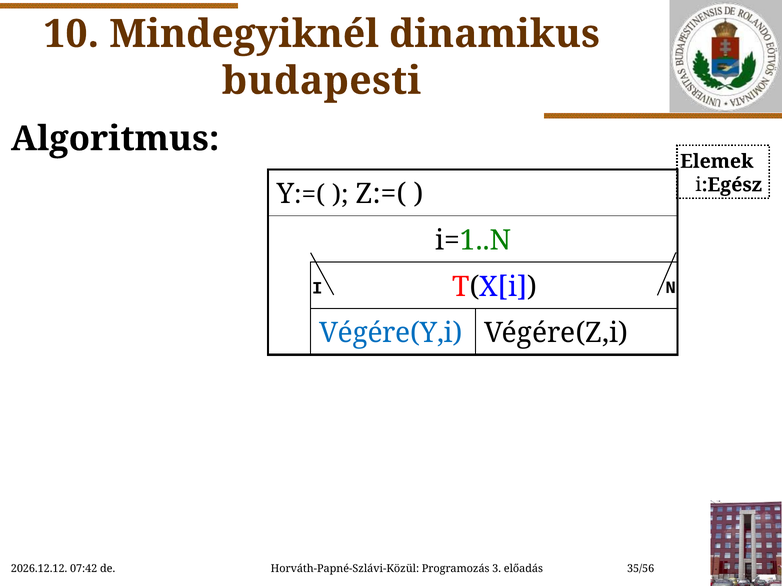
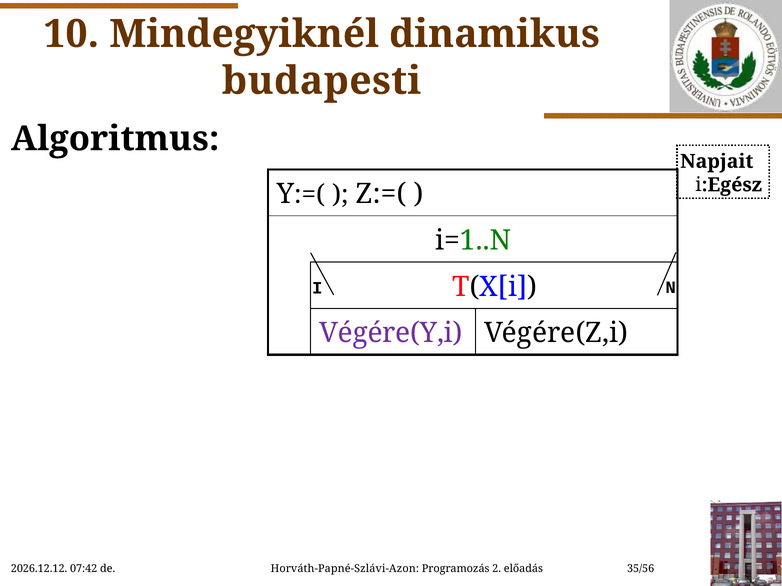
Elemek: Elemek -> Napjait
Végére(Y,i colour: blue -> purple
Horváth-Papné-Szlávi-Közül: Horváth-Papné-Szlávi-Közül -> Horváth-Papné-Szlávi-Azon
3: 3 -> 2
